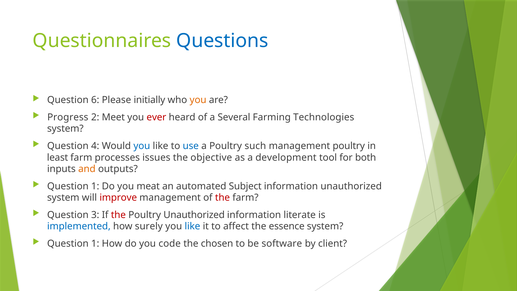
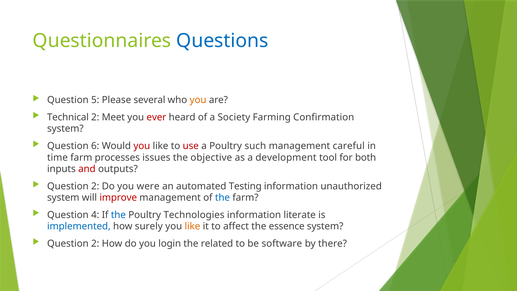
6: 6 -> 5
initially: initially -> several
Progress: Progress -> Technical
Several: Several -> Society
Technologies: Technologies -> Confirmation
4: 4 -> 6
you at (142, 146) colour: blue -> red
use colour: blue -> red
management poultry: poultry -> careful
least: least -> time
and colour: orange -> red
1 at (95, 186): 1 -> 2
meat: meat -> were
Subject: Subject -> Testing
the at (222, 198) colour: red -> blue
3: 3 -> 4
the at (118, 215) colour: red -> blue
Poultry Unauthorized: Unauthorized -> Technologies
like at (192, 226) colour: blue -> orange
1 at (95, 243): 1 -> 2
code: code -> login
chosen: chosen -> related
client: client -> there
